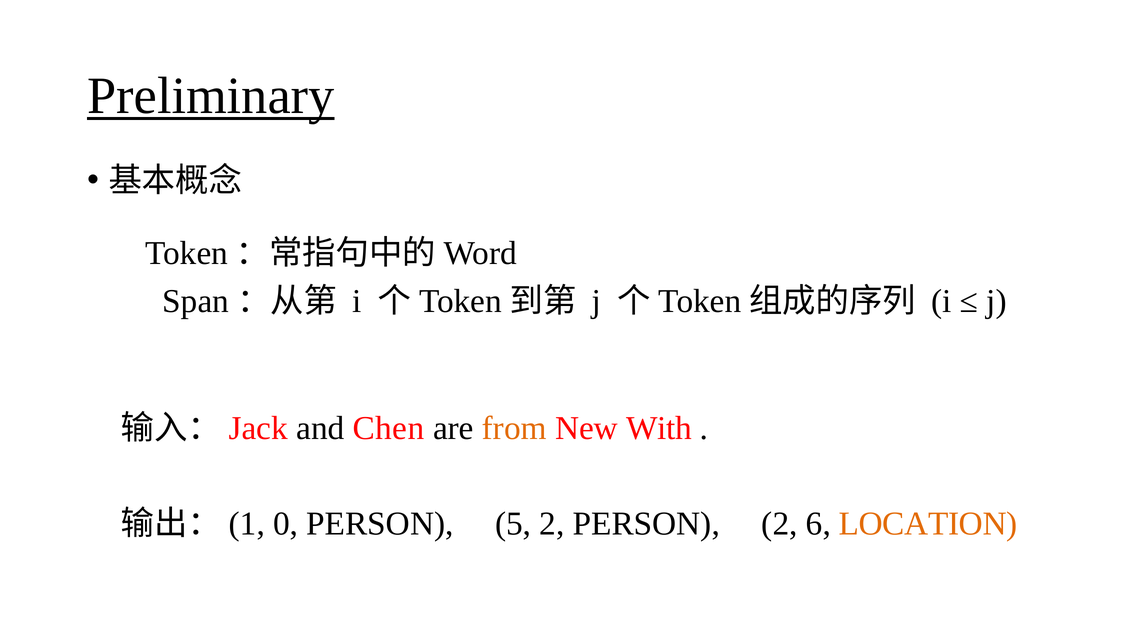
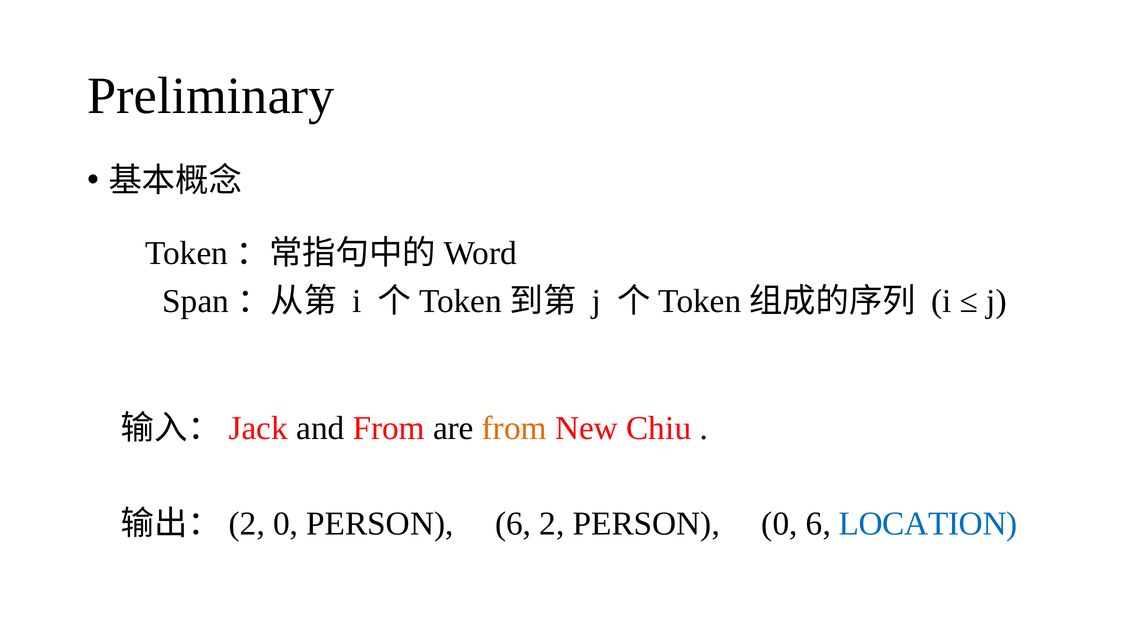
Preliminary underline: present -> none
and Chen: Chen -> From
With: With -> Chiu
1 at (247, 524): 1 -> 2
PERSON 5: 5 -> 6
PERSON 2: 2 -> 0
LOCATION colour: orange -> blue
